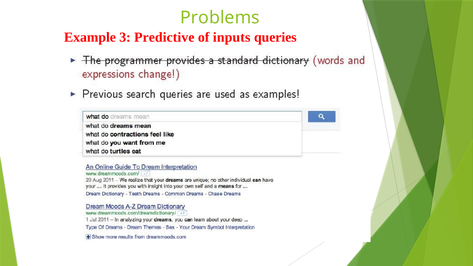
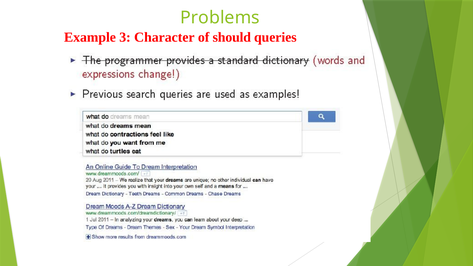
Predictive: Predictive -> Character
inputs: inputs -> should
